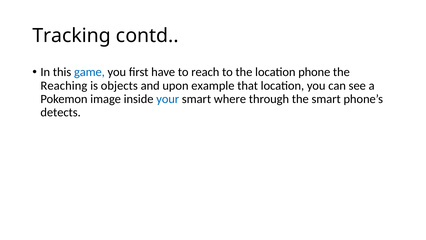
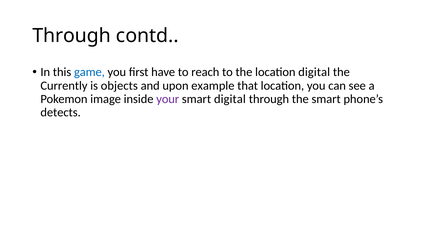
Tracking at (72, 36): Tracking -> Through
location phone: phone -> digital
Reaching: Reaching -> Currently
your colour: blue -> purple
smart where: where -> digital
